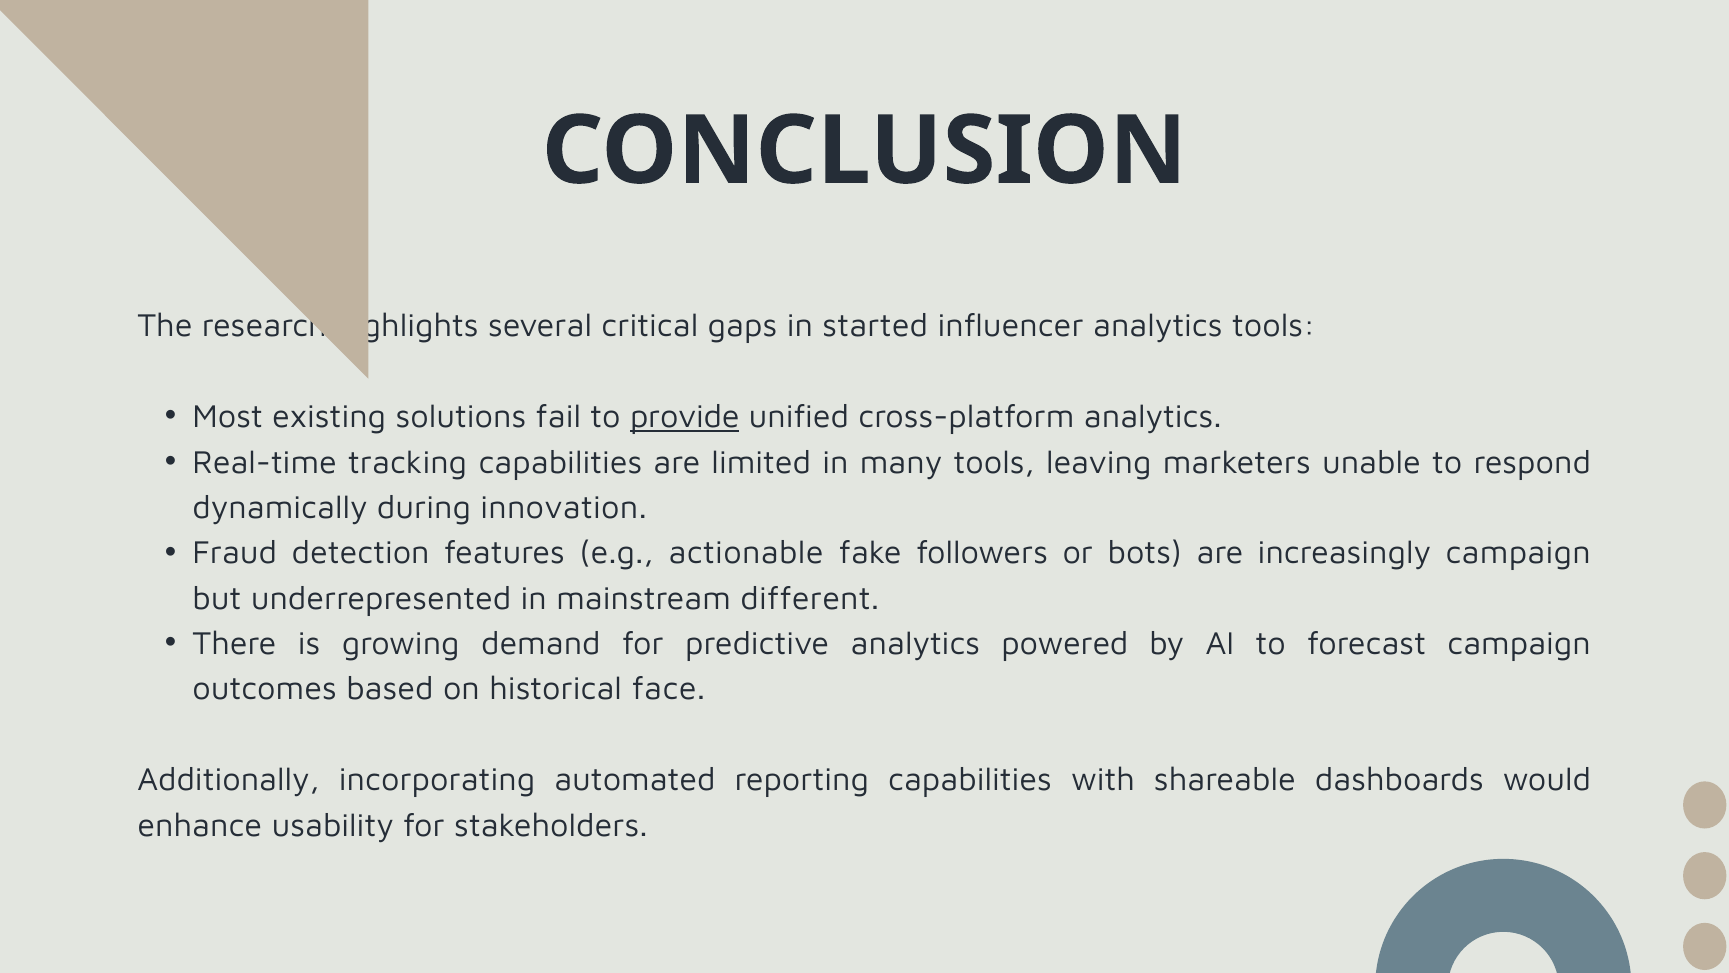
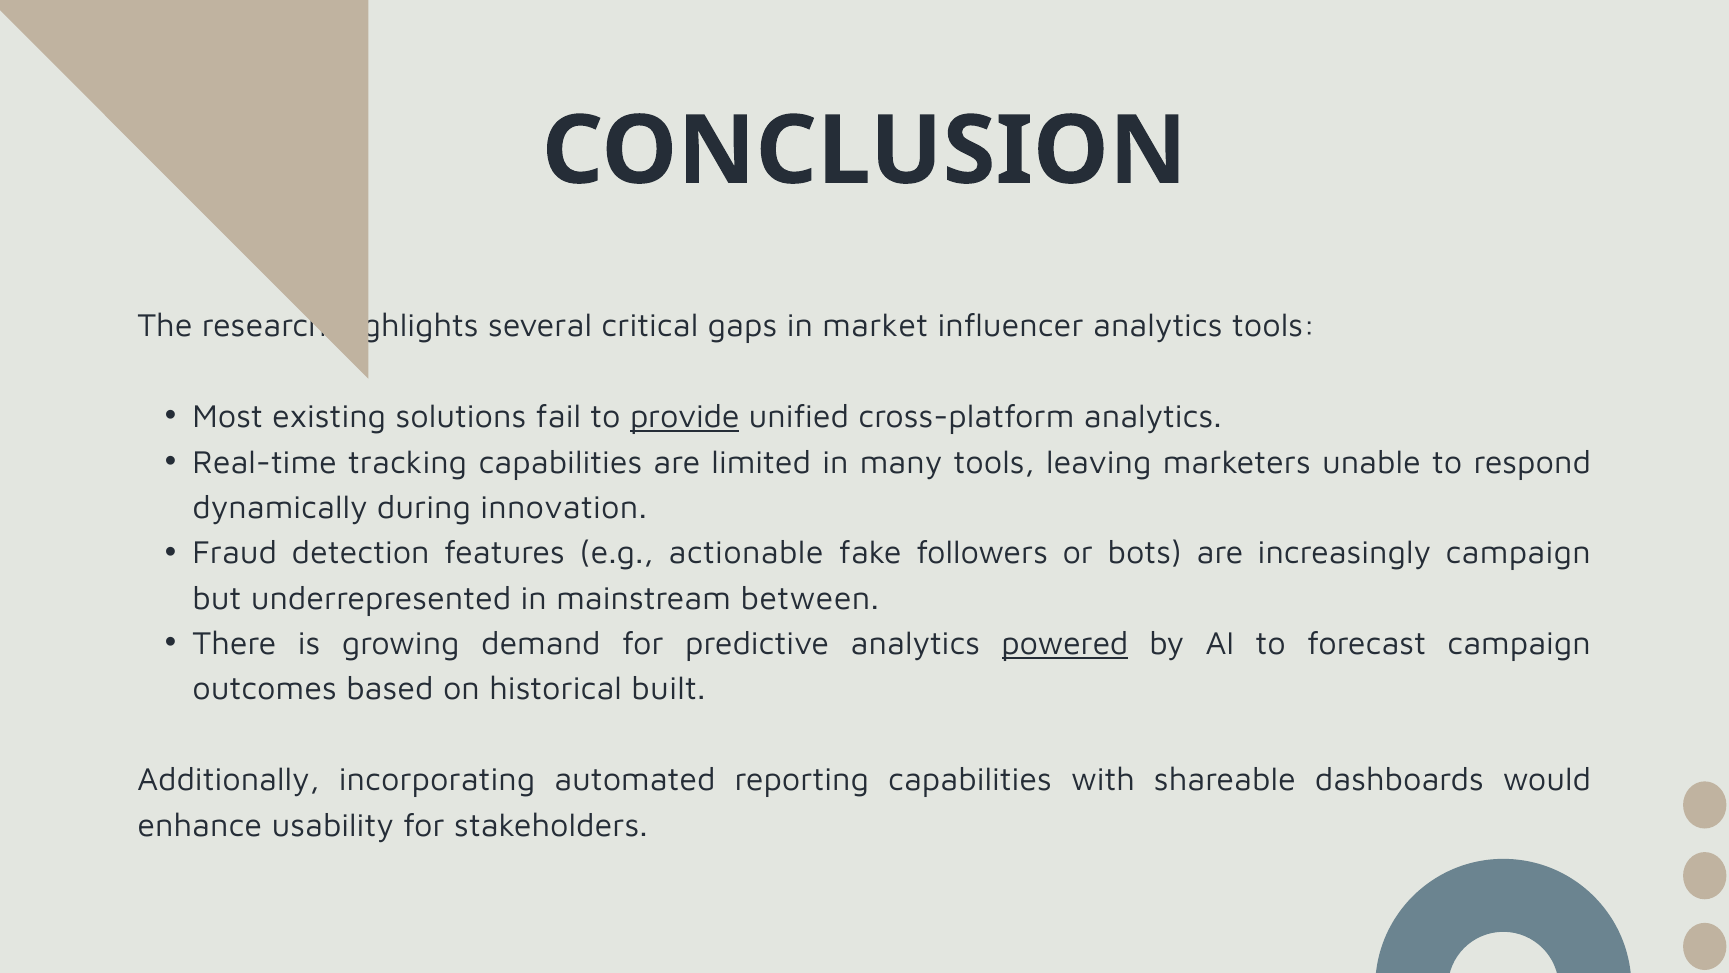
started: started -> market
different: different -> between
powered underline: none -> present
face: face -> built
